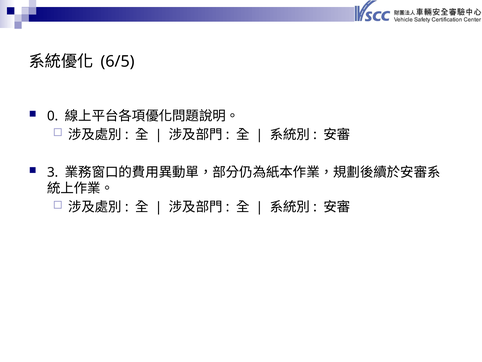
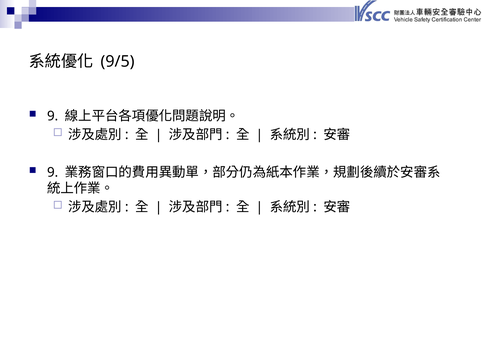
6/5: 6/5 -> 9/5
0 at (53, 116): 0 -> 9
3 at (53, 172): 3 -> 9
